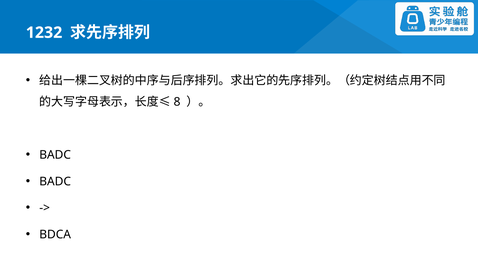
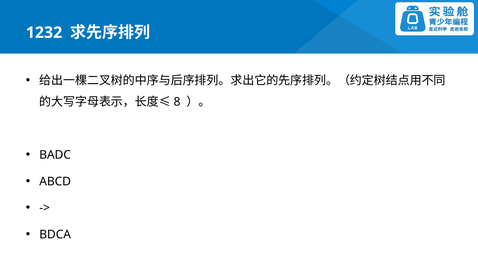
BADC at (55, 181): BADC -> ABCD
